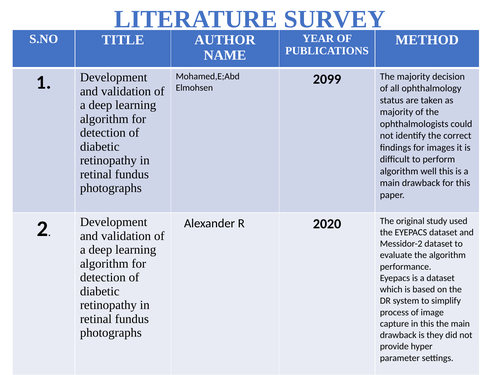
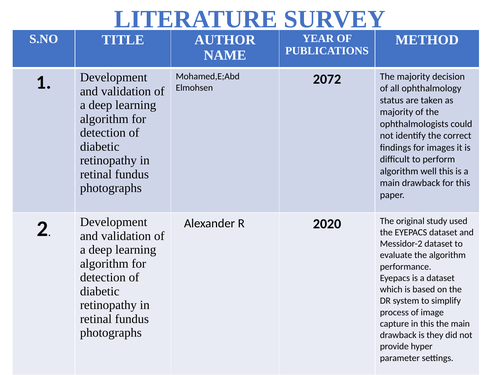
2099: 2099 -> 2072
